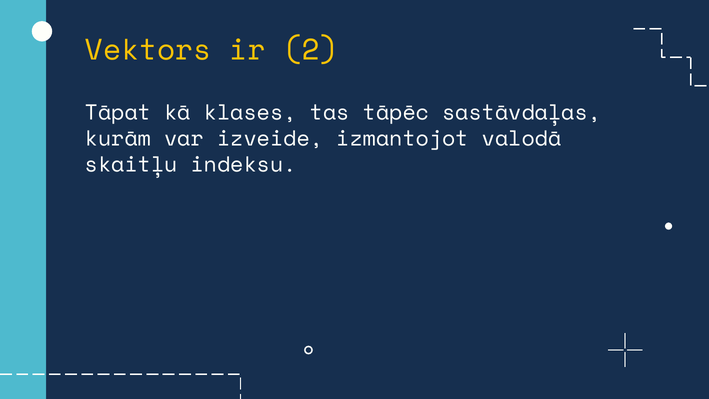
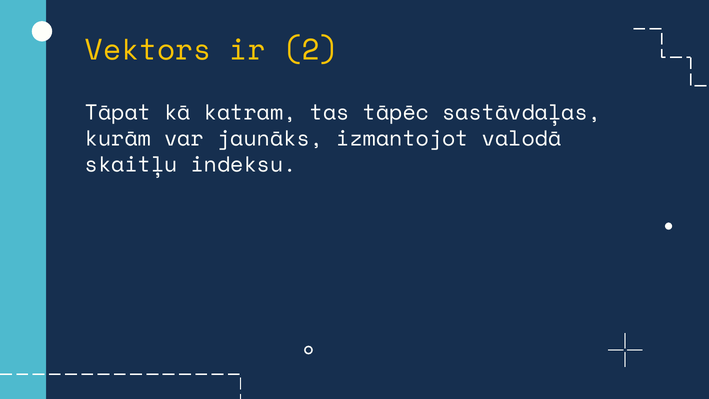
klases: klases -> katram
izveide: izveide -> jaunāks
